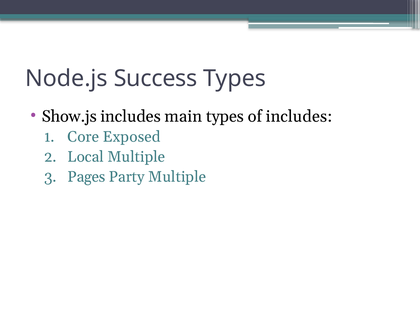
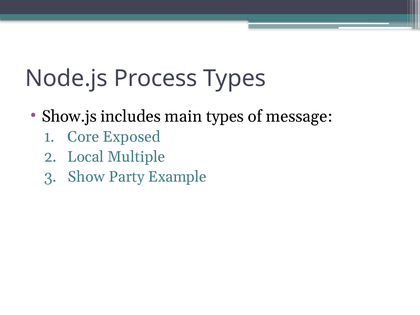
Success: Success -> Process
of includes: includes -> message
Pages: Pages -> Show
Party Multiple: Multiple -> Example
